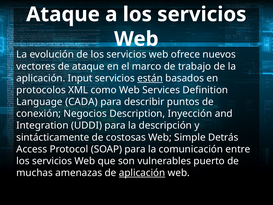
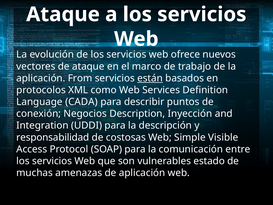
Input: Input -> From
sintácticamente: sintácticamente -> responsabilidad
Detrás: Detrás -> Visible
puerto: puerto -> estado
aplicación at (142, 173) underline: present -> none
